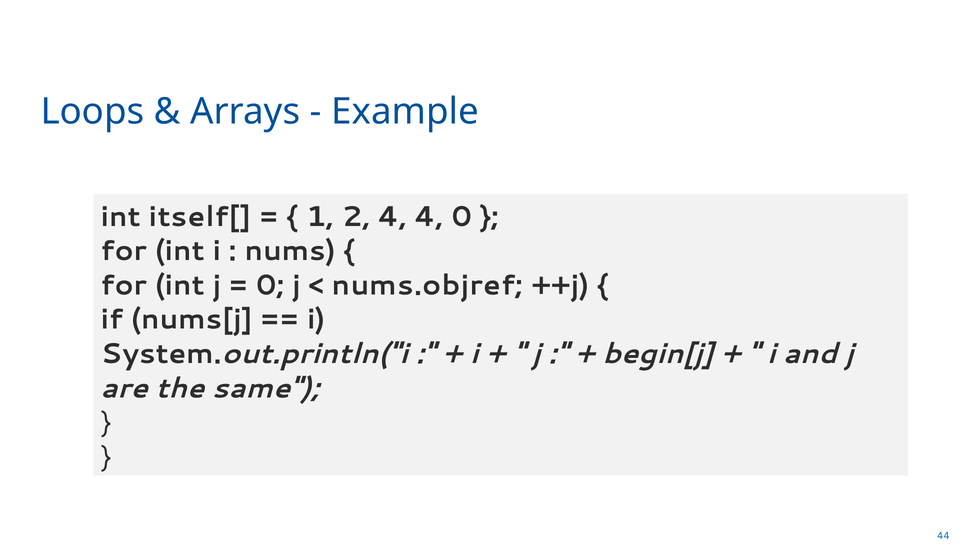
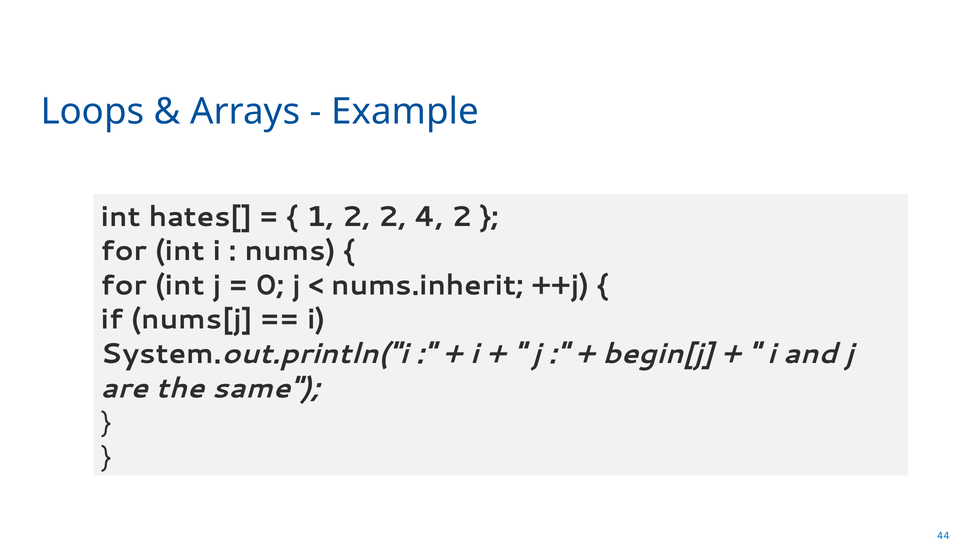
itself[: itself[ -> hates[
2 4: 4 -> 2
4 0: 0 -> 2
nums.objref: nums.objref -> nums.inherit
